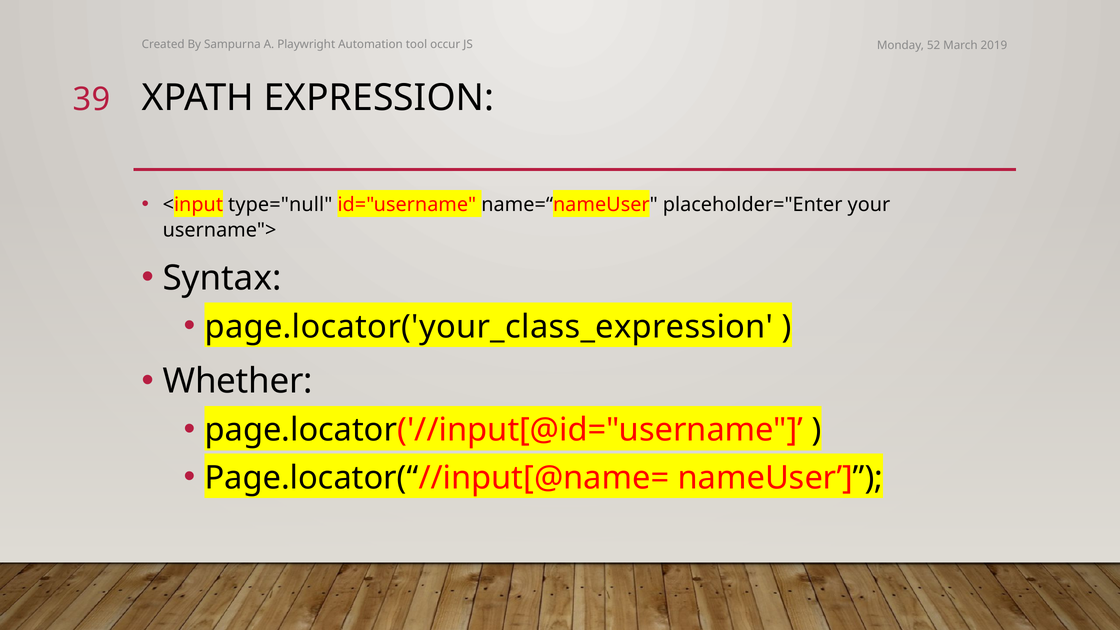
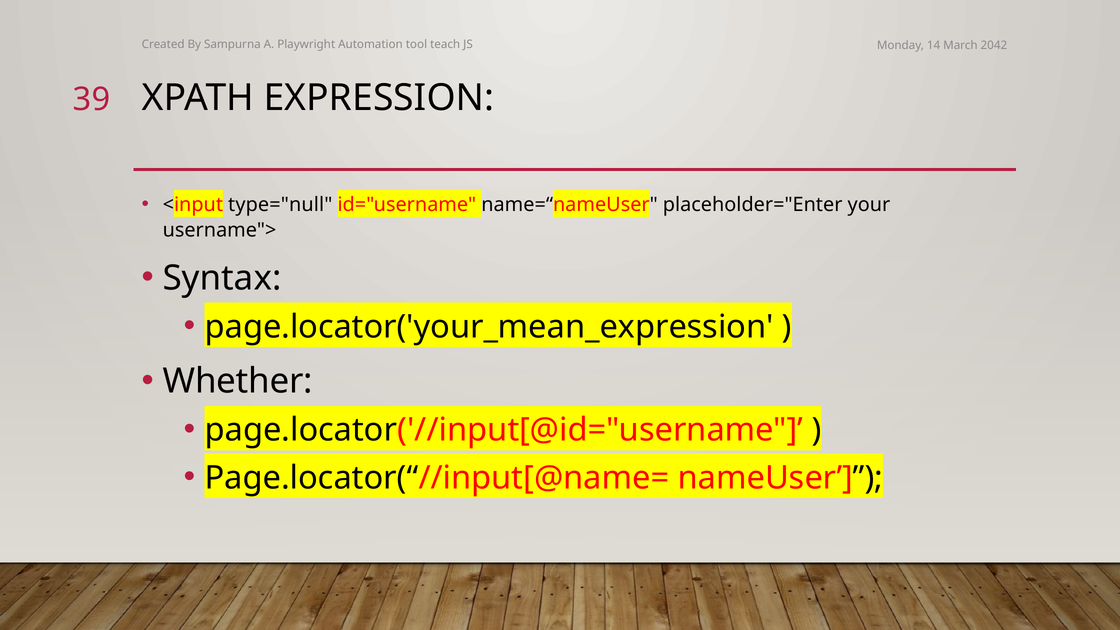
occur: occur -> teach
52: 52 -> 14
2019: 2019 -> 2042
page.locator('your_class_expression: page.locator('your_class_expression -> page.locator('your_mean_expression
